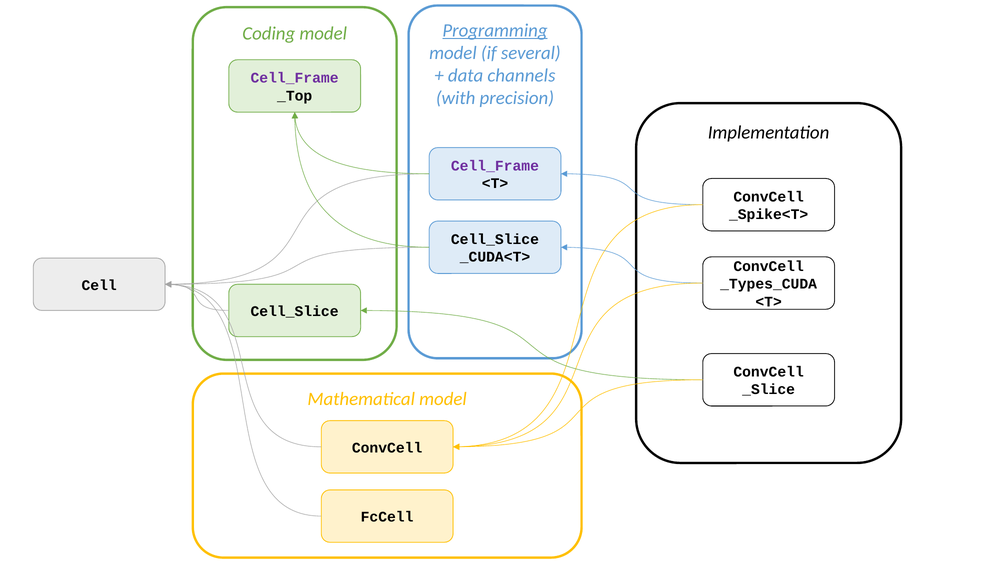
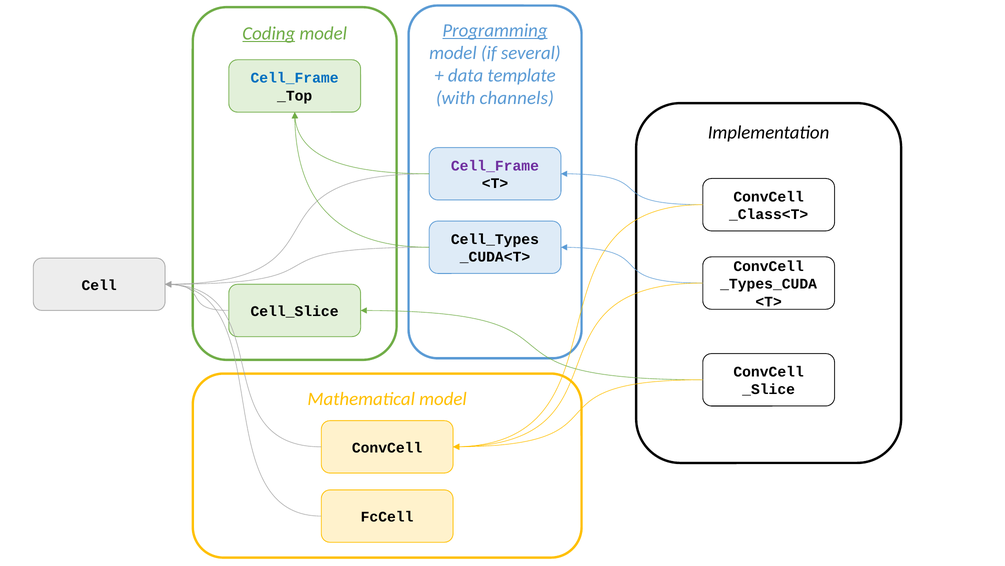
Coding underline: none -> present
channels: channels -> template
Cell_Frame at (295, 78) colour: purple -> blue
precision: precision -> channels
_Spike<T>: _Spike<T> -> _Class<T>
Cell_Slice at (495, 239): Cell_Slice -> Cell_Types
